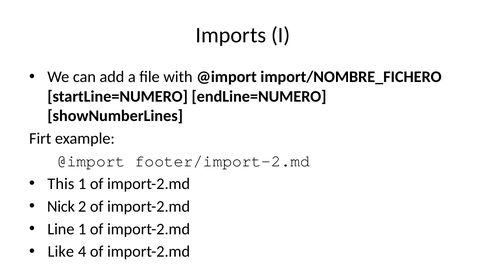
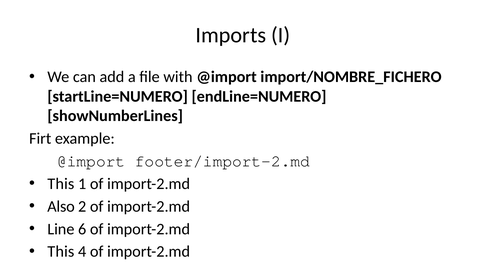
Nick: Nick -> Also
Line 1: 1 -> 6
Like at (61, 252): Like -> This
